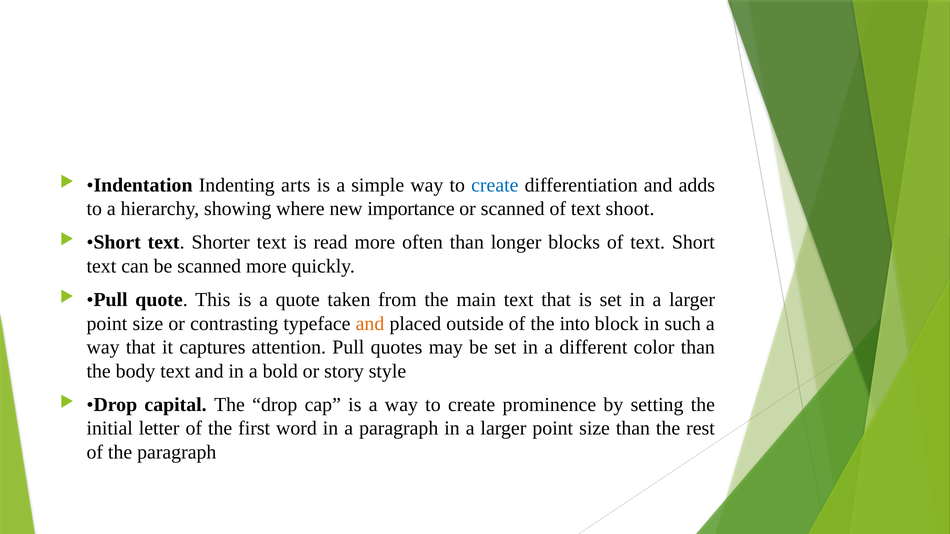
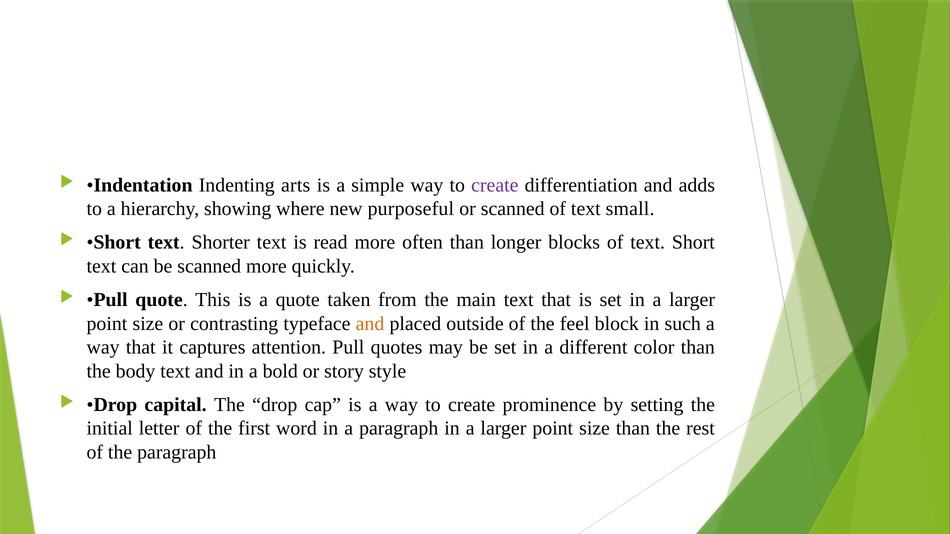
create at (495, 185) colour: blue -> purple
importance: importance -> purposeful
shoot: shoot -> small
into: into -> feel
